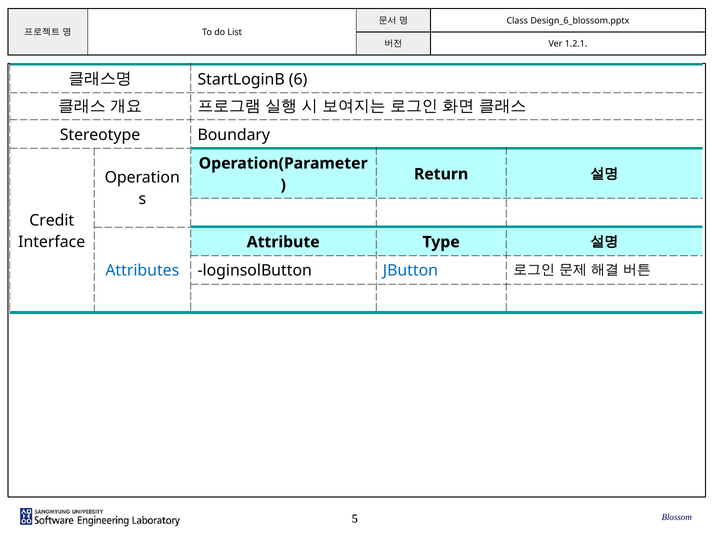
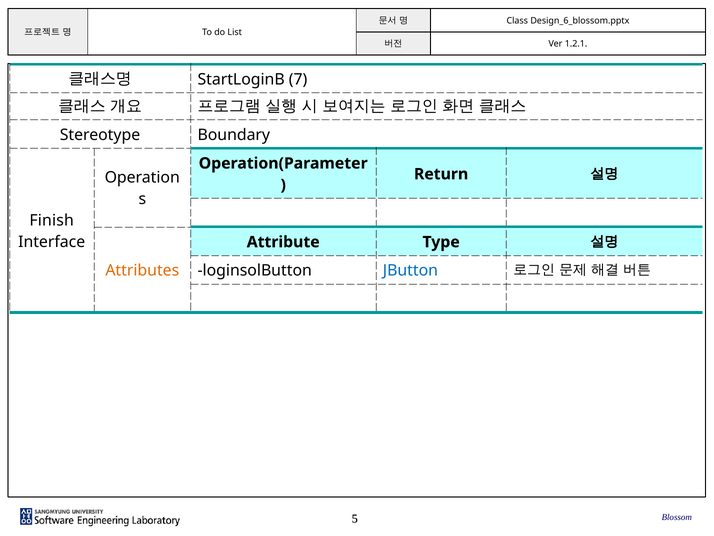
6: 6 -> 7
Credit: Credit -> Finish
Attributes colour: blue -> orange
